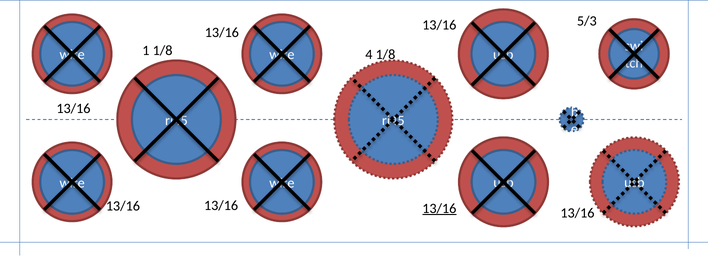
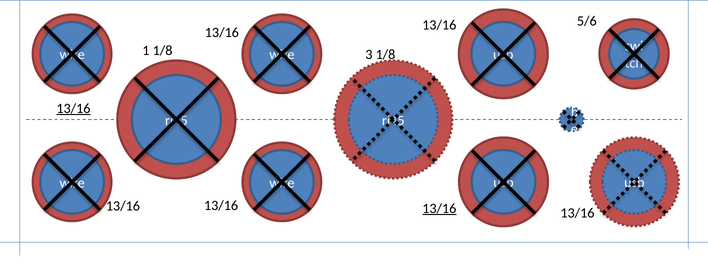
5/3: 5/3 -> 5/6
4: 4 -> 3
13/16 at (73, 109) underline: none -> present
